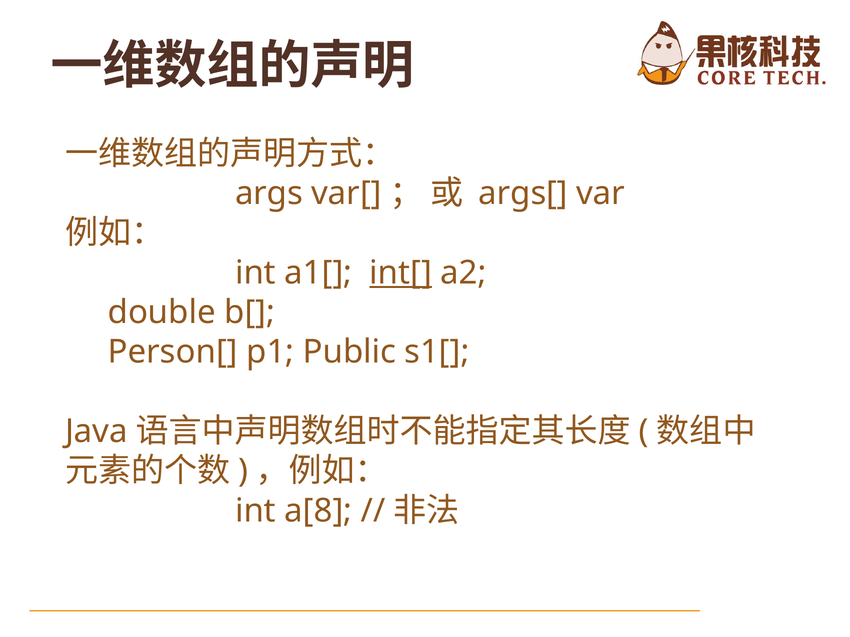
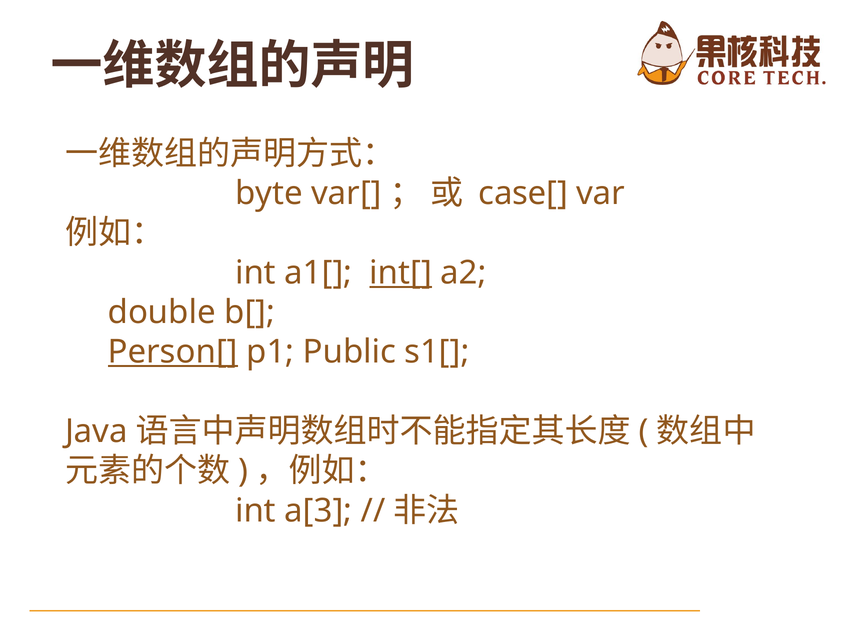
args: args -> byte
args[: args[ -> case[
Person[ underline: none -> present
a[8: a[8 -> a[3
